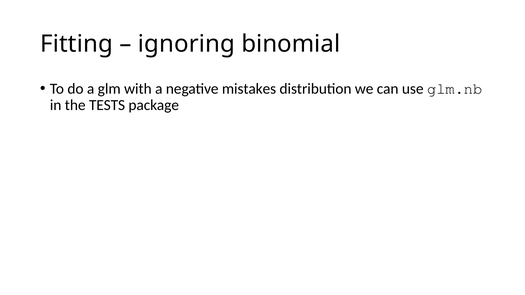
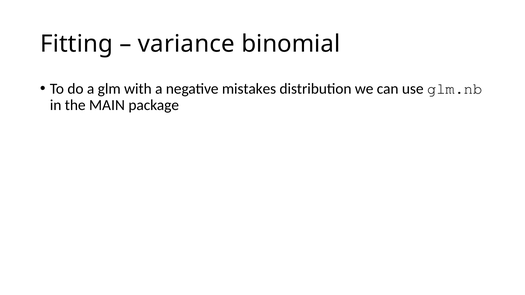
ignoring: ignoring -> variance
TESTS: TESTS -> MAIN
